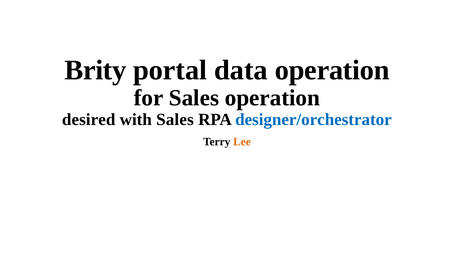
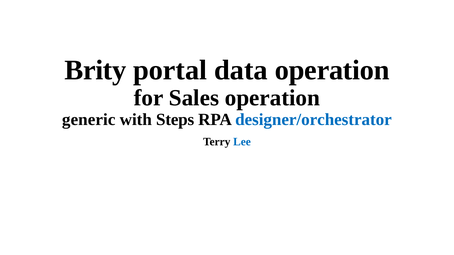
desired: desired -> generic
with Sales: Sales -> Steps
Lee colour: orange -> blue
